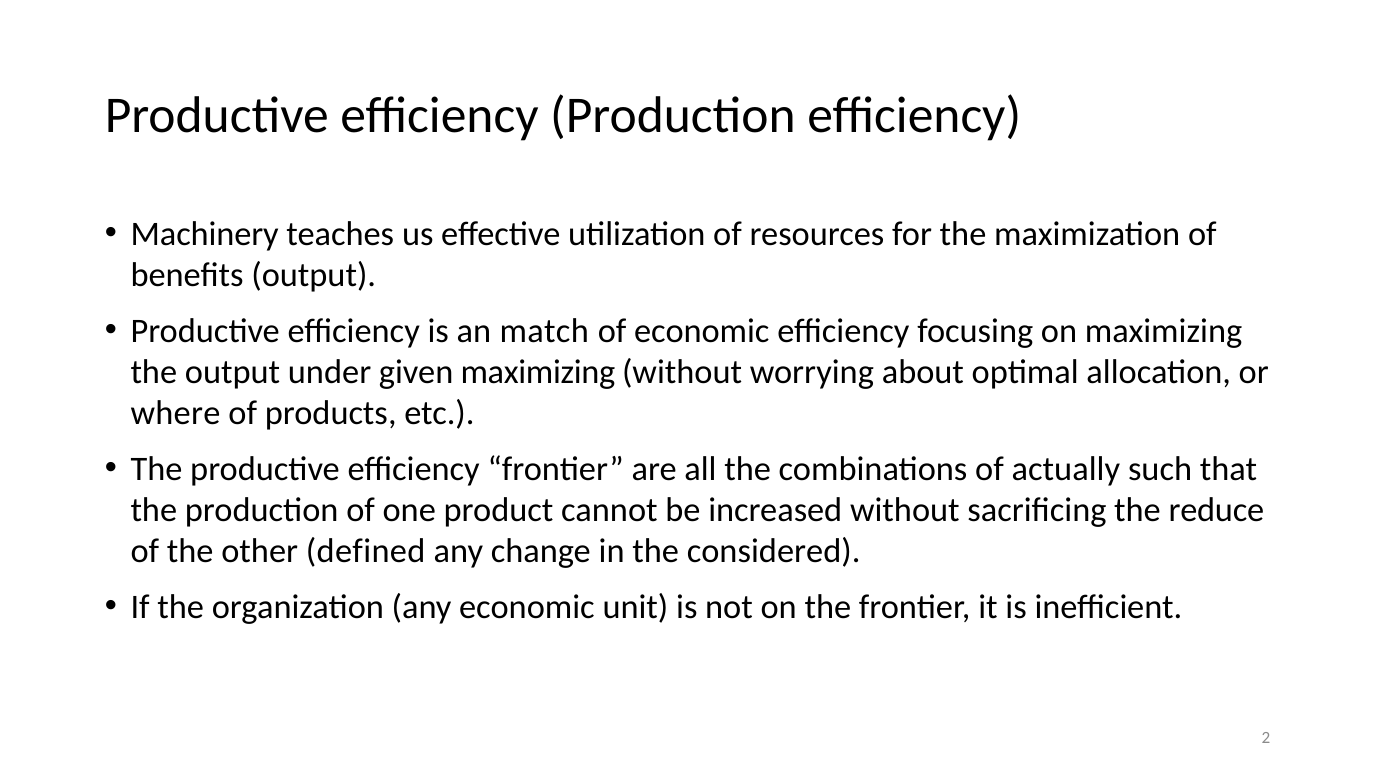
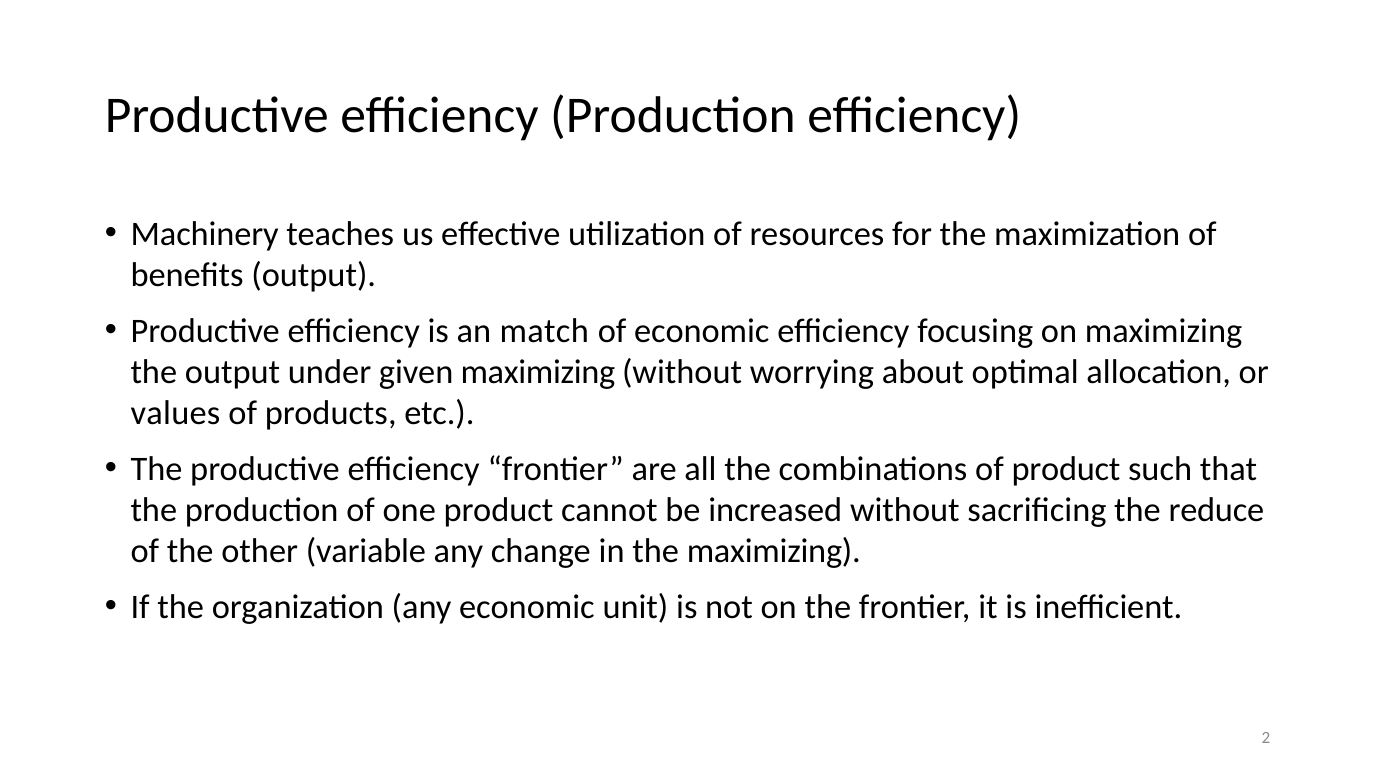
where: where -> values
of actually: actually -> product
defined: defined -> variable
the considered: considered -> maximizing
